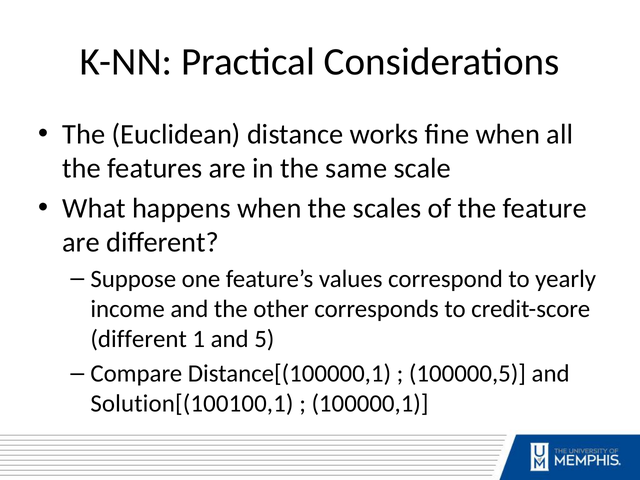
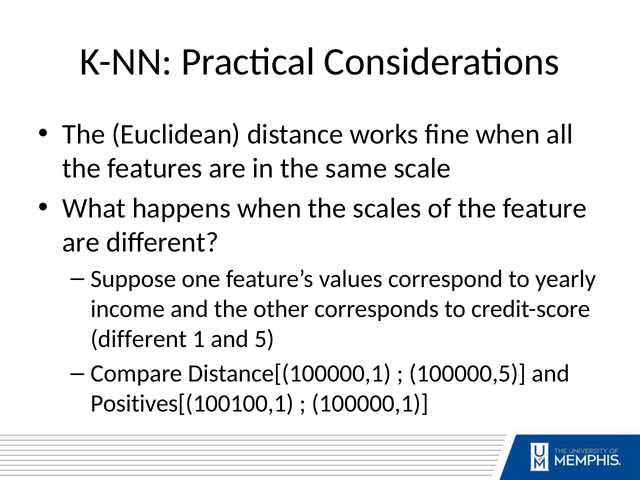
Solution[(100100,1: Solution[(100100,1 -> Positives[(100100,1
